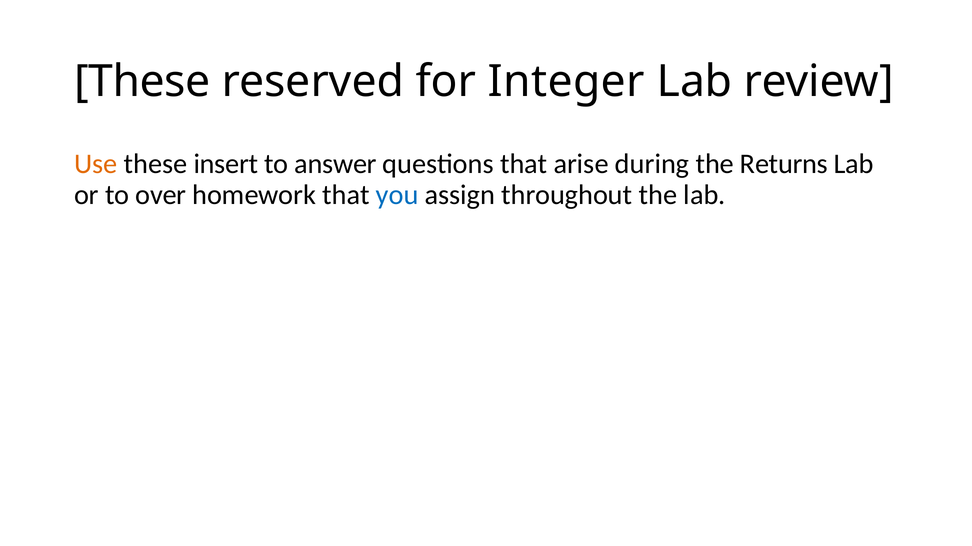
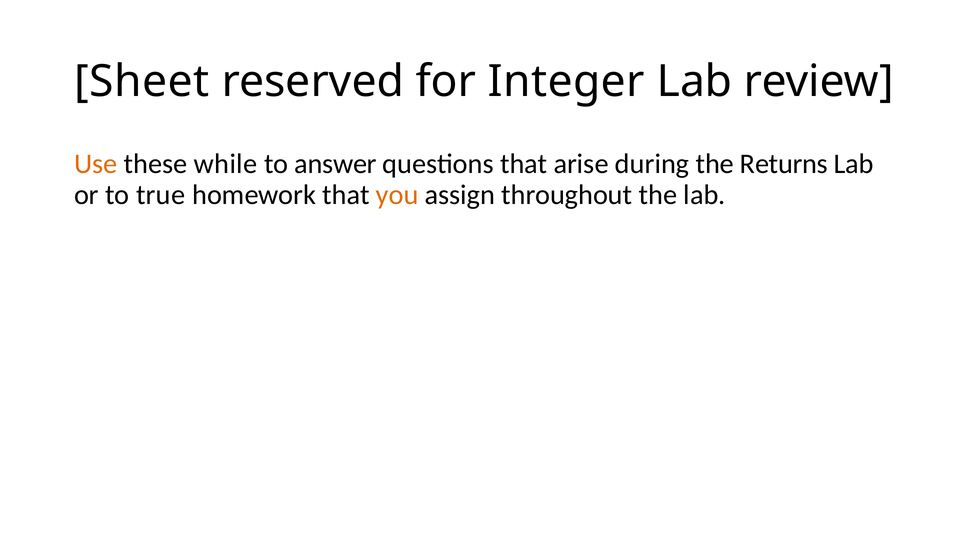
These at (142, 82): These -> Sheet
insert: insert -> while
over: over -> true
you colour: blue -> orange
